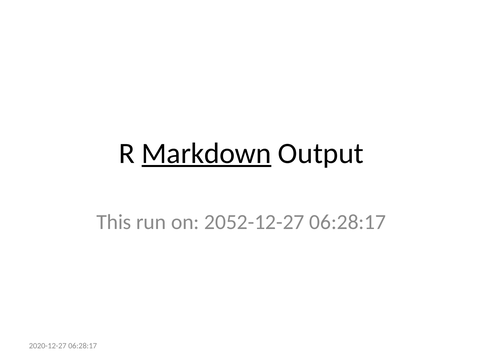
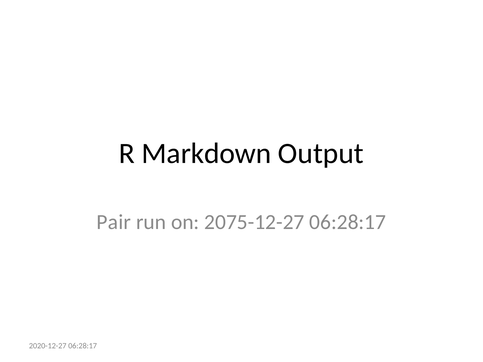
Markdown underline: present -> none
This: This -> Pair
2052-12-27: 2052-12-27 -> 2075-12-27
